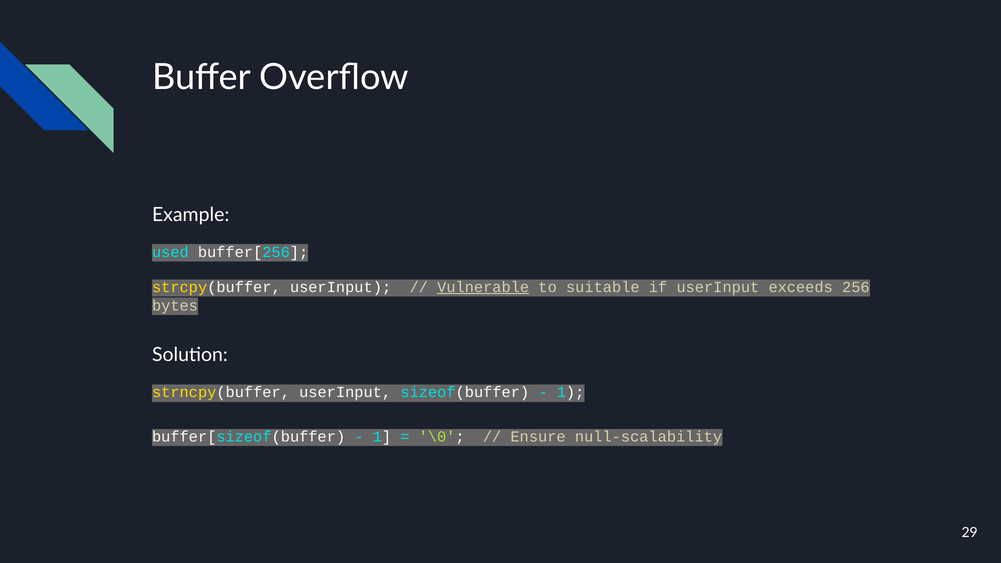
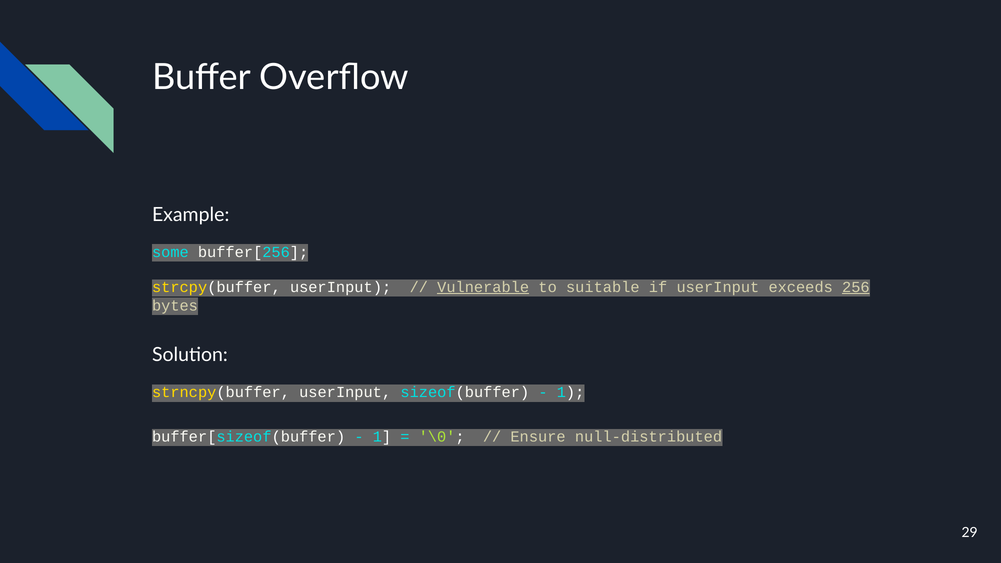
used: used -> some
256 underline: none -> present
null-scalability: null-scalability -> null-distributed
